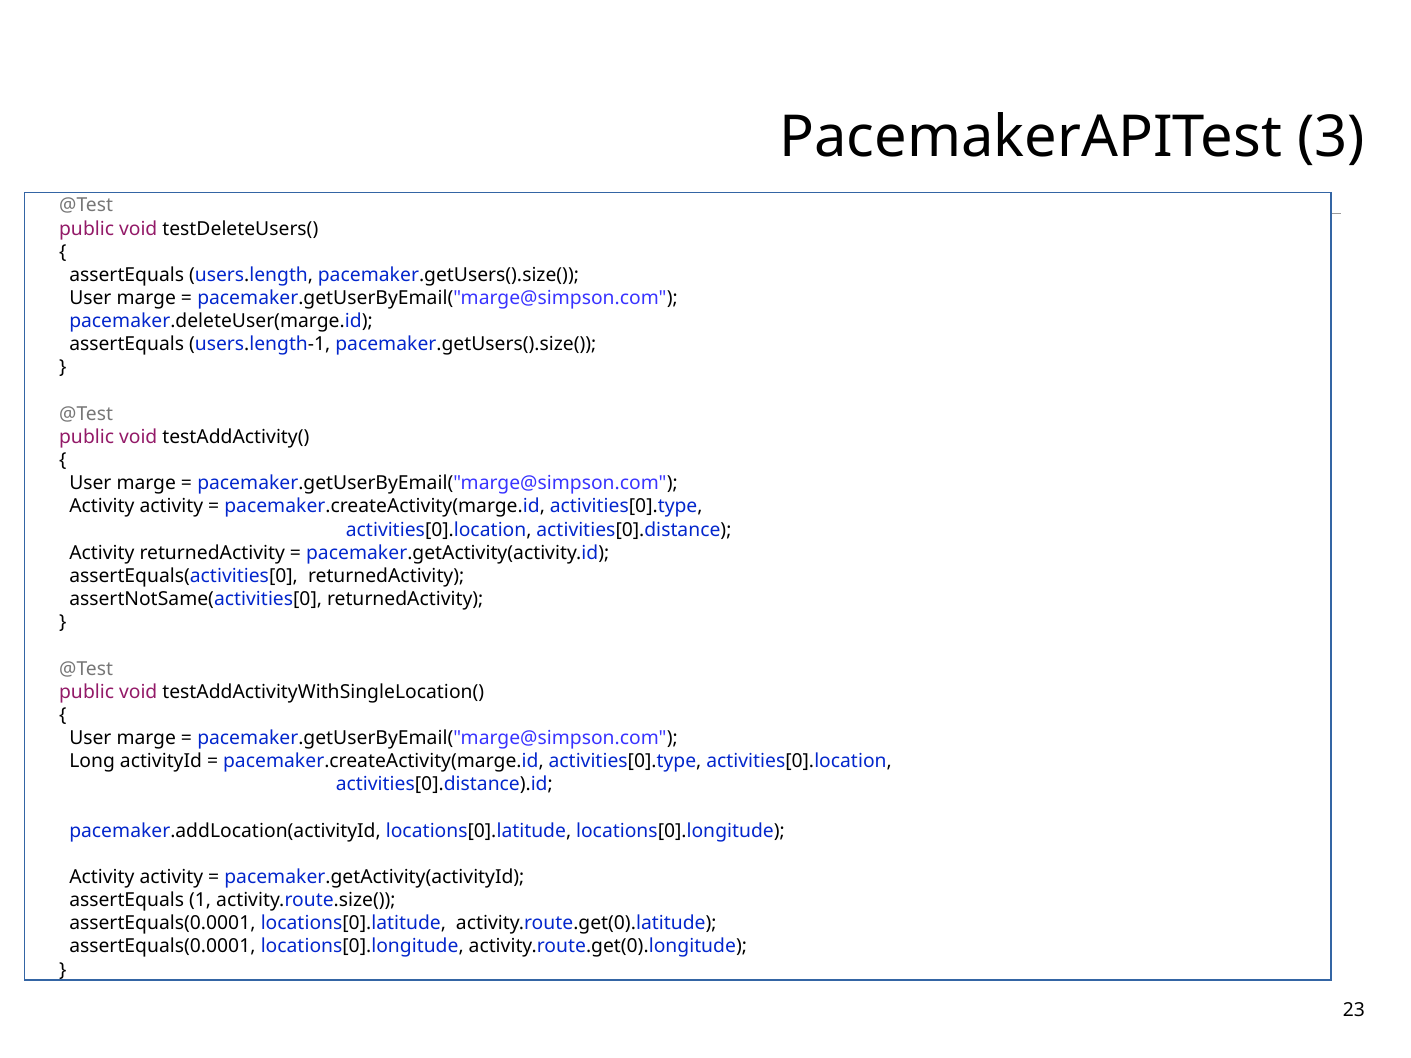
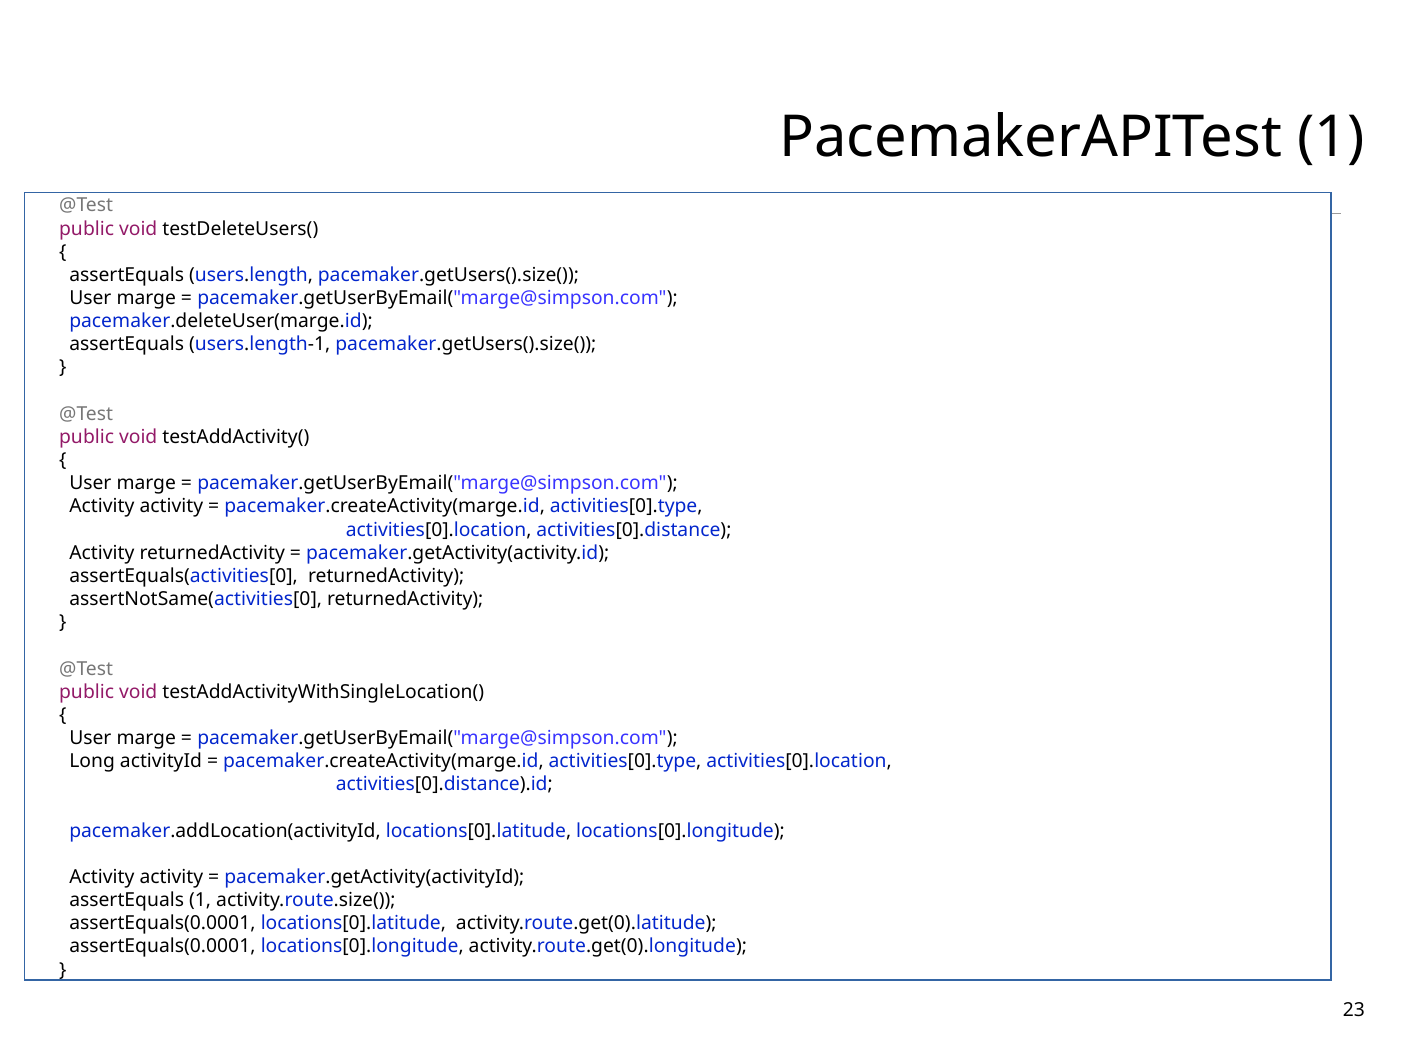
PacemakerAPITest 3: 3 -> 1
